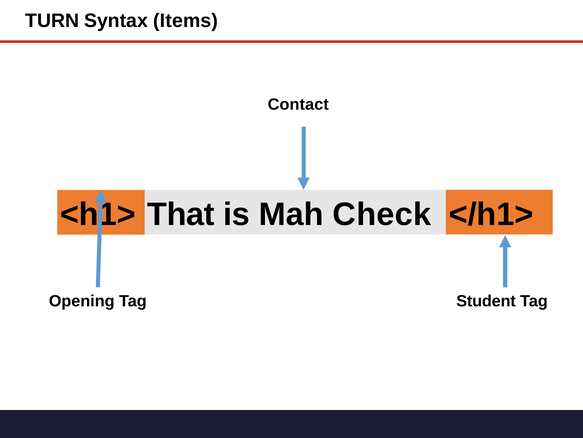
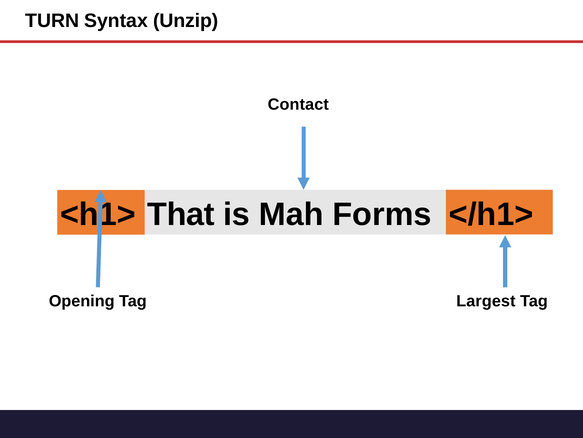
Items: Items -> Unzip
Check: Check -> Forms
Student: Student -> Largest
